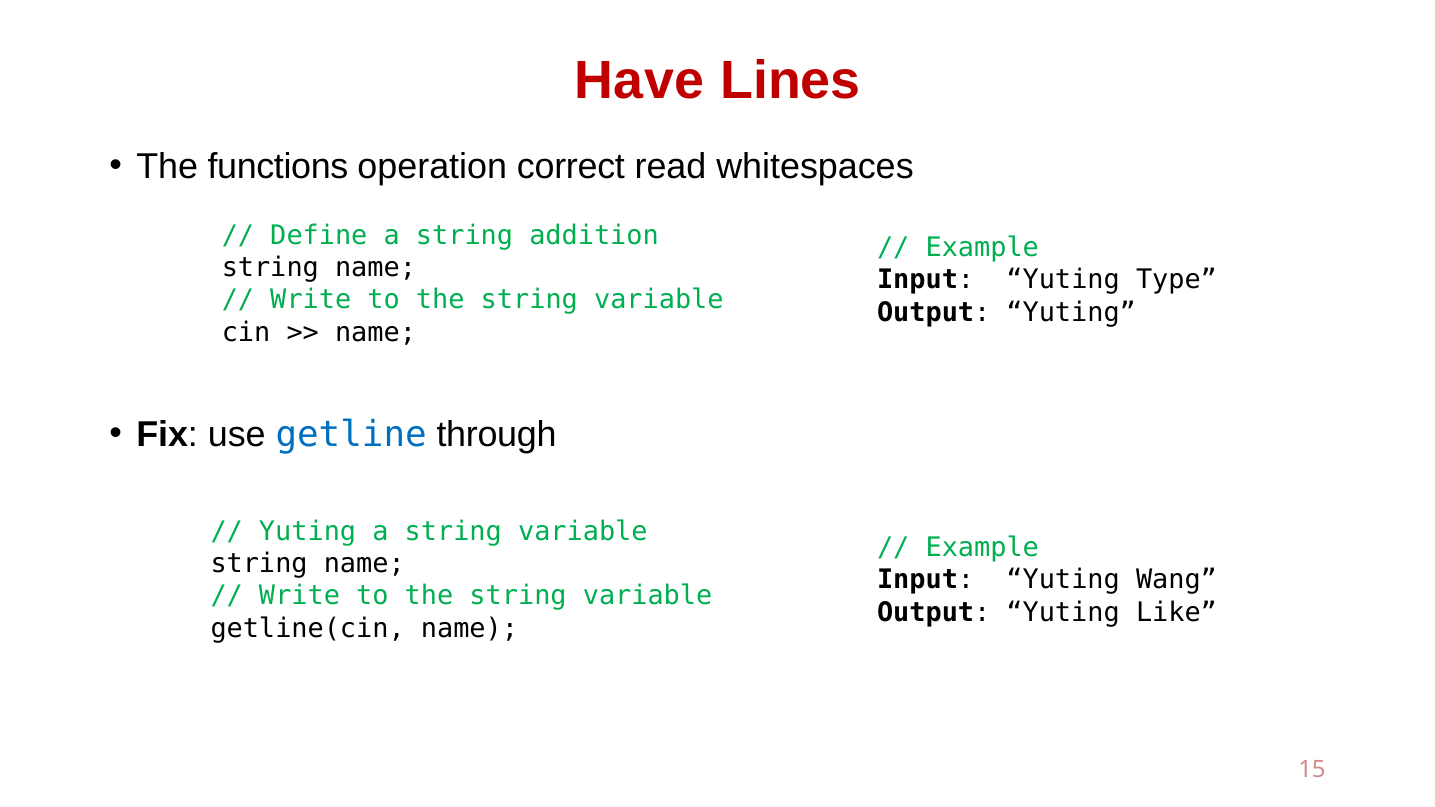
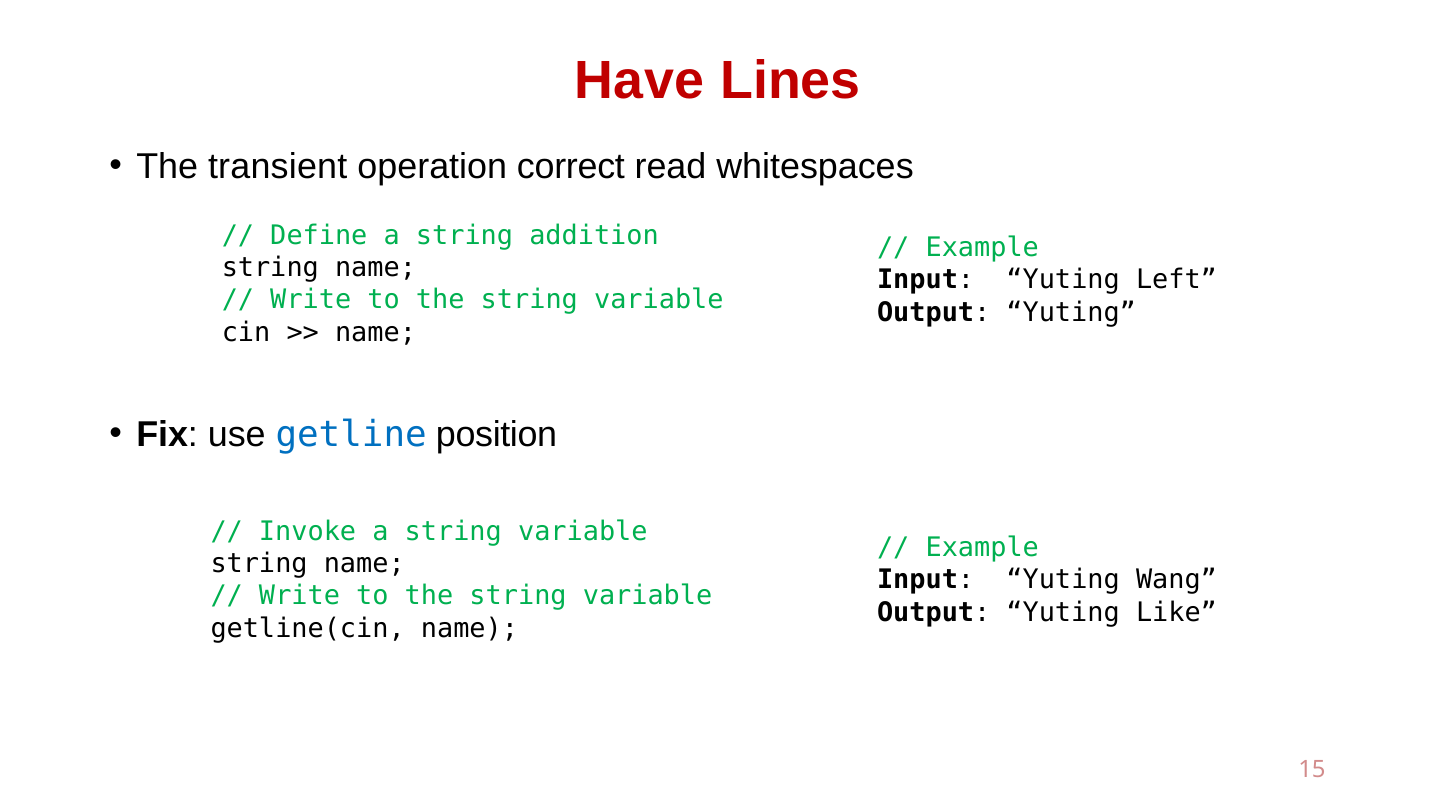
functions: functions -> transient
Type: Type -> Left
through: through -> position
Yuting at (308, 531): Yuting -> Invoke
